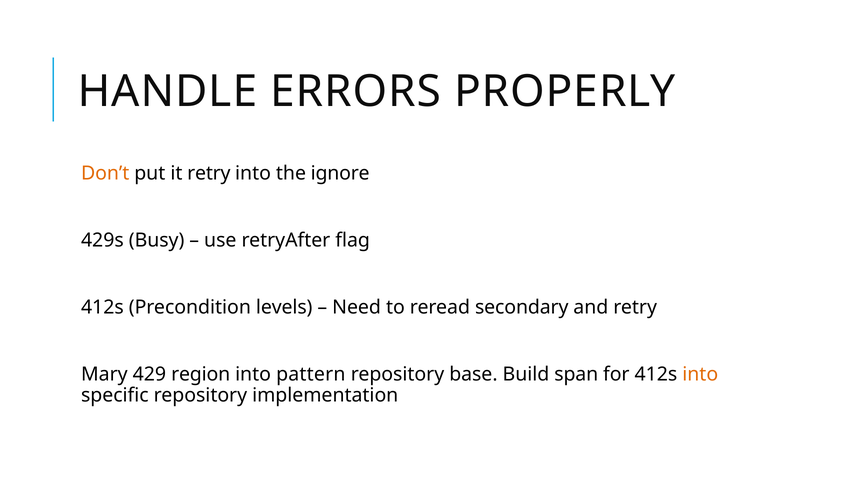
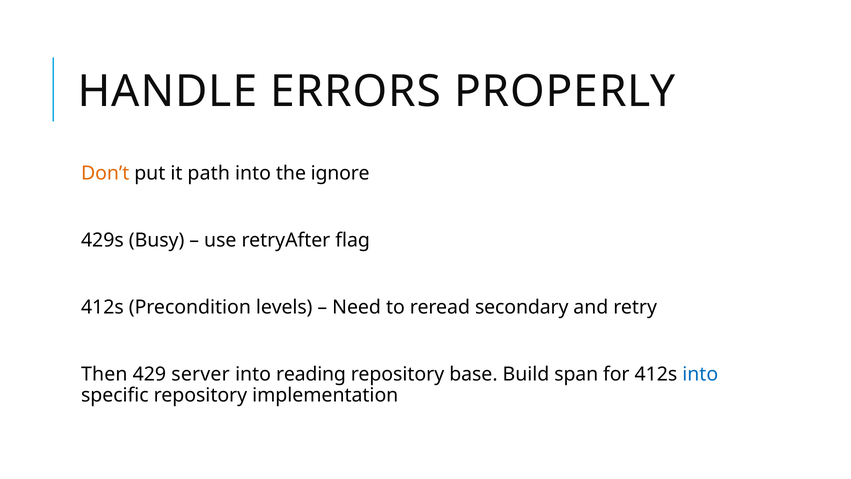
it retry: retry -> path
Mary: Mary -> Then
region: region -> server
pattern: pattern -> reading
into at (700, 374) colour: orange -> blue
